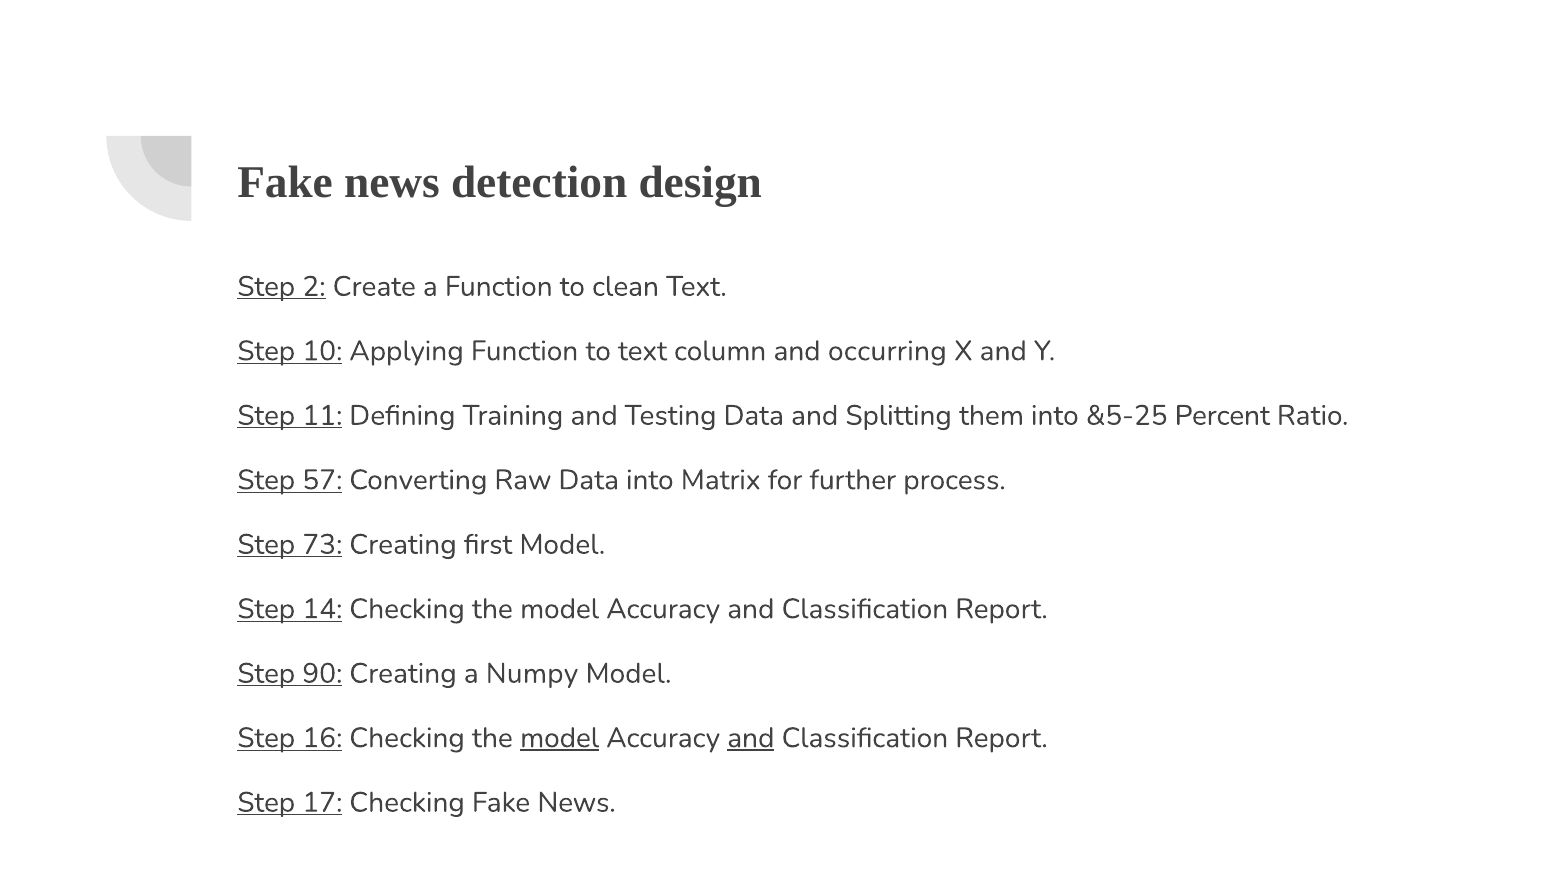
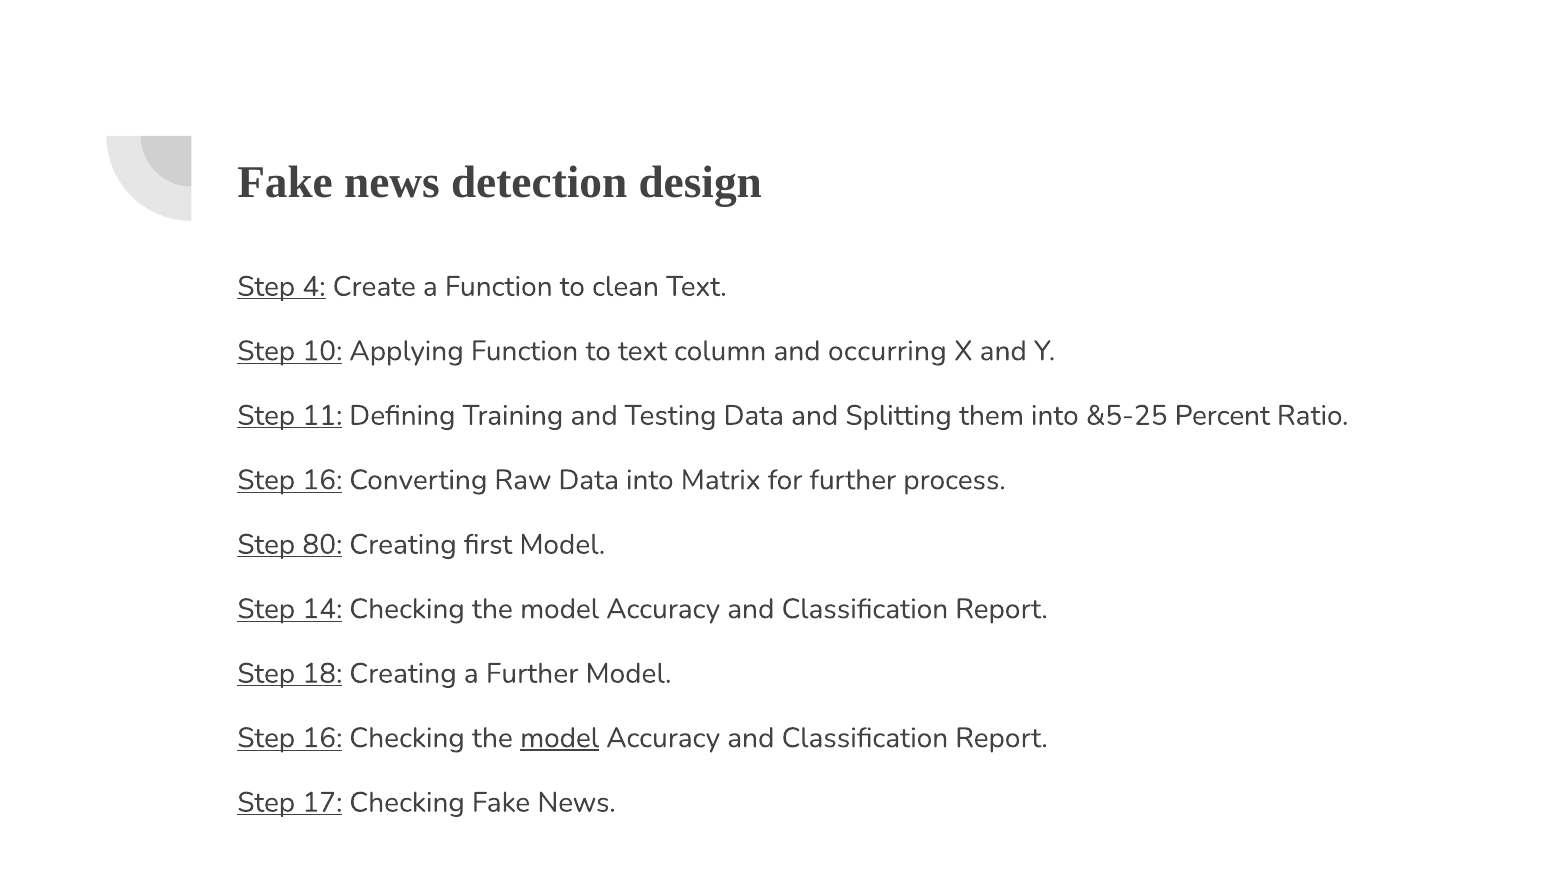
2: 2 -> 4
57 at (322, 480): 57 -> 16
73: 73 -> 80
90: 90 -> 18
a Numpy: Numpy -> Further
and at (751, 738) underline: present -> none
